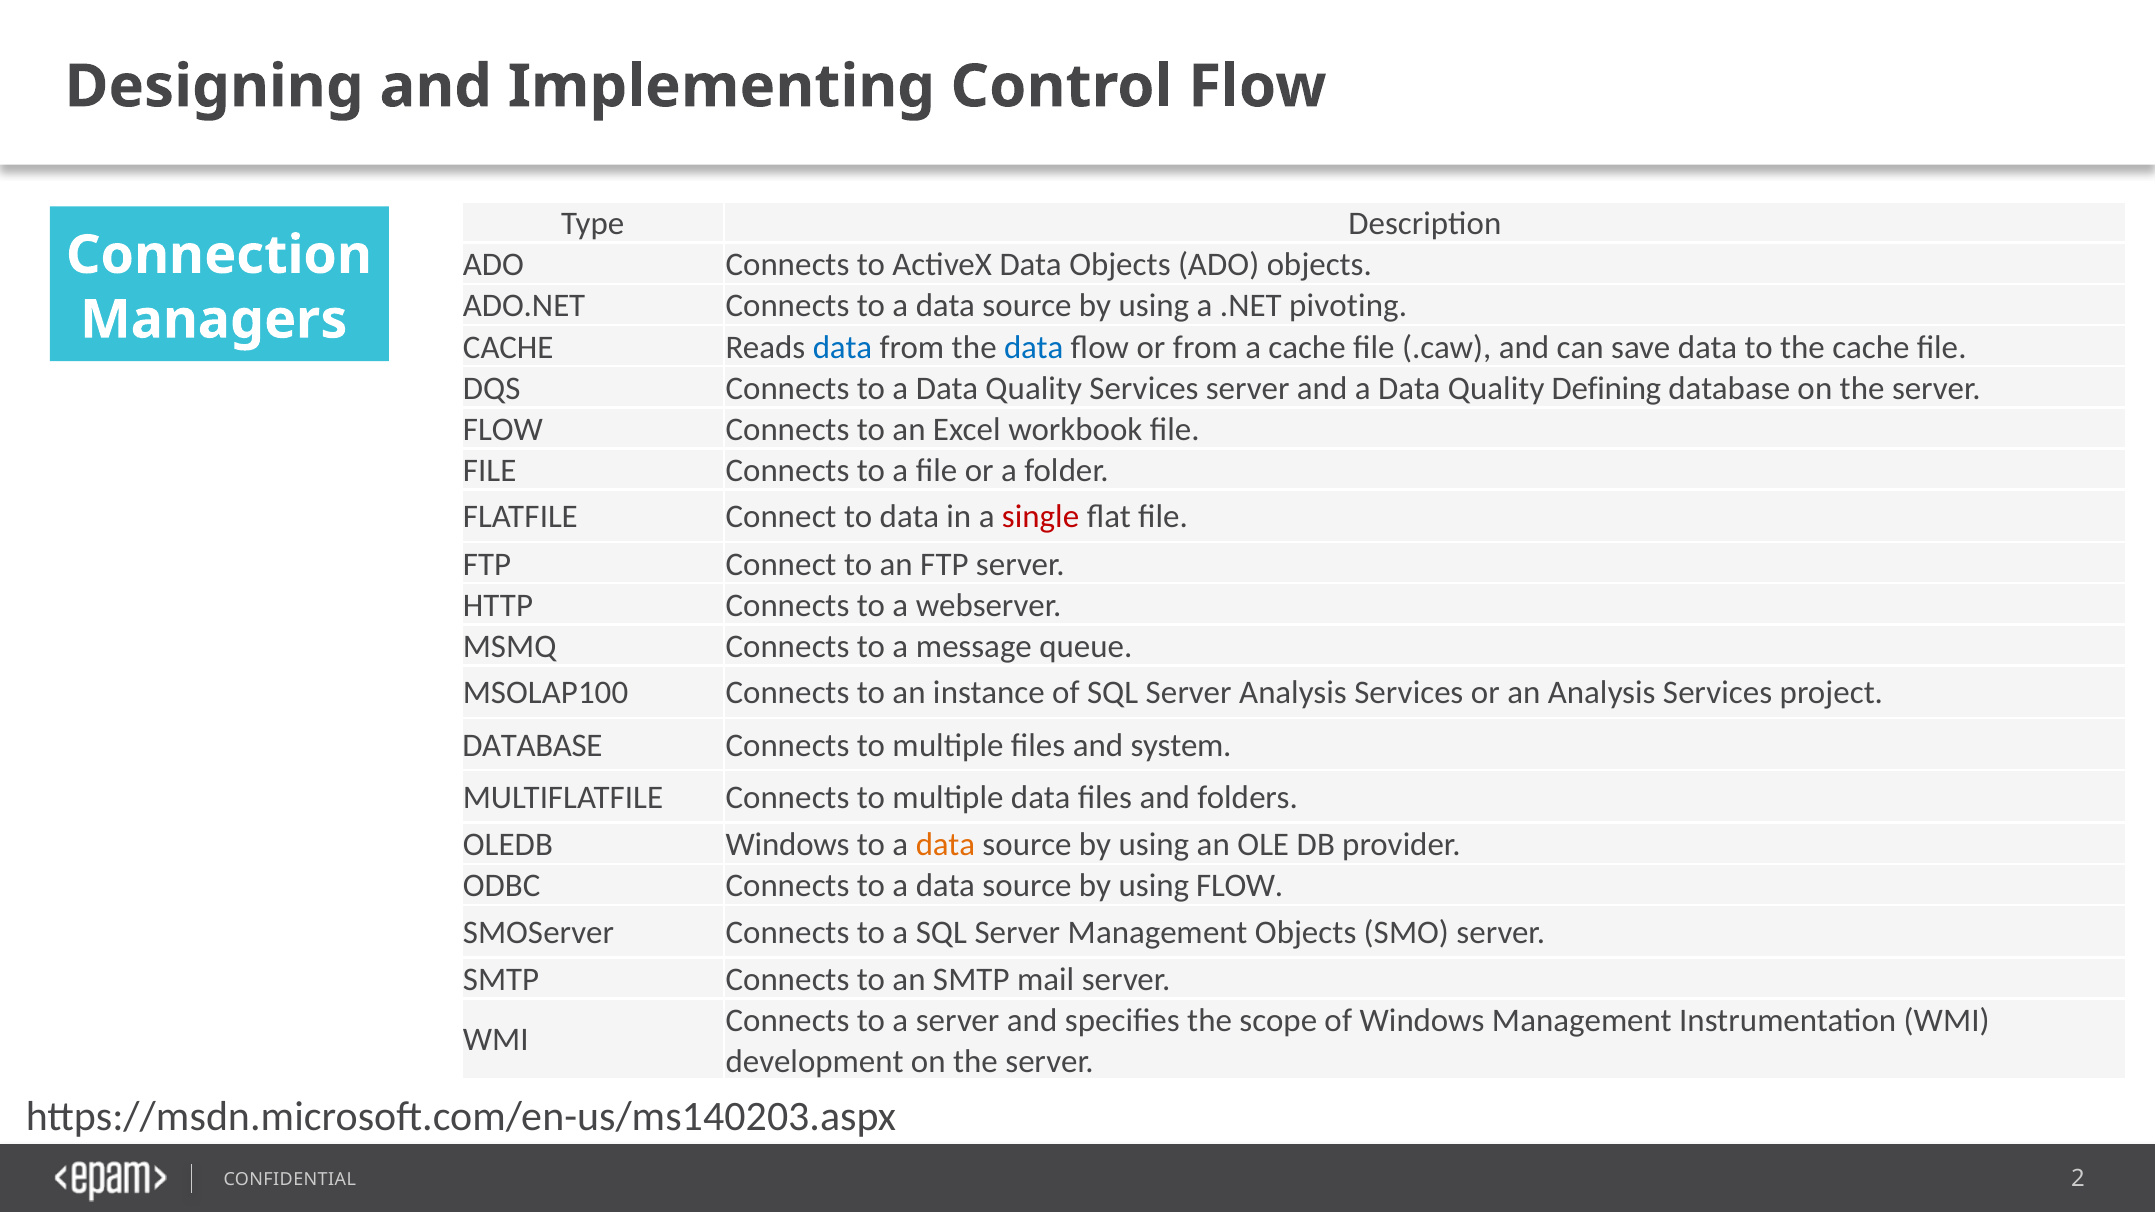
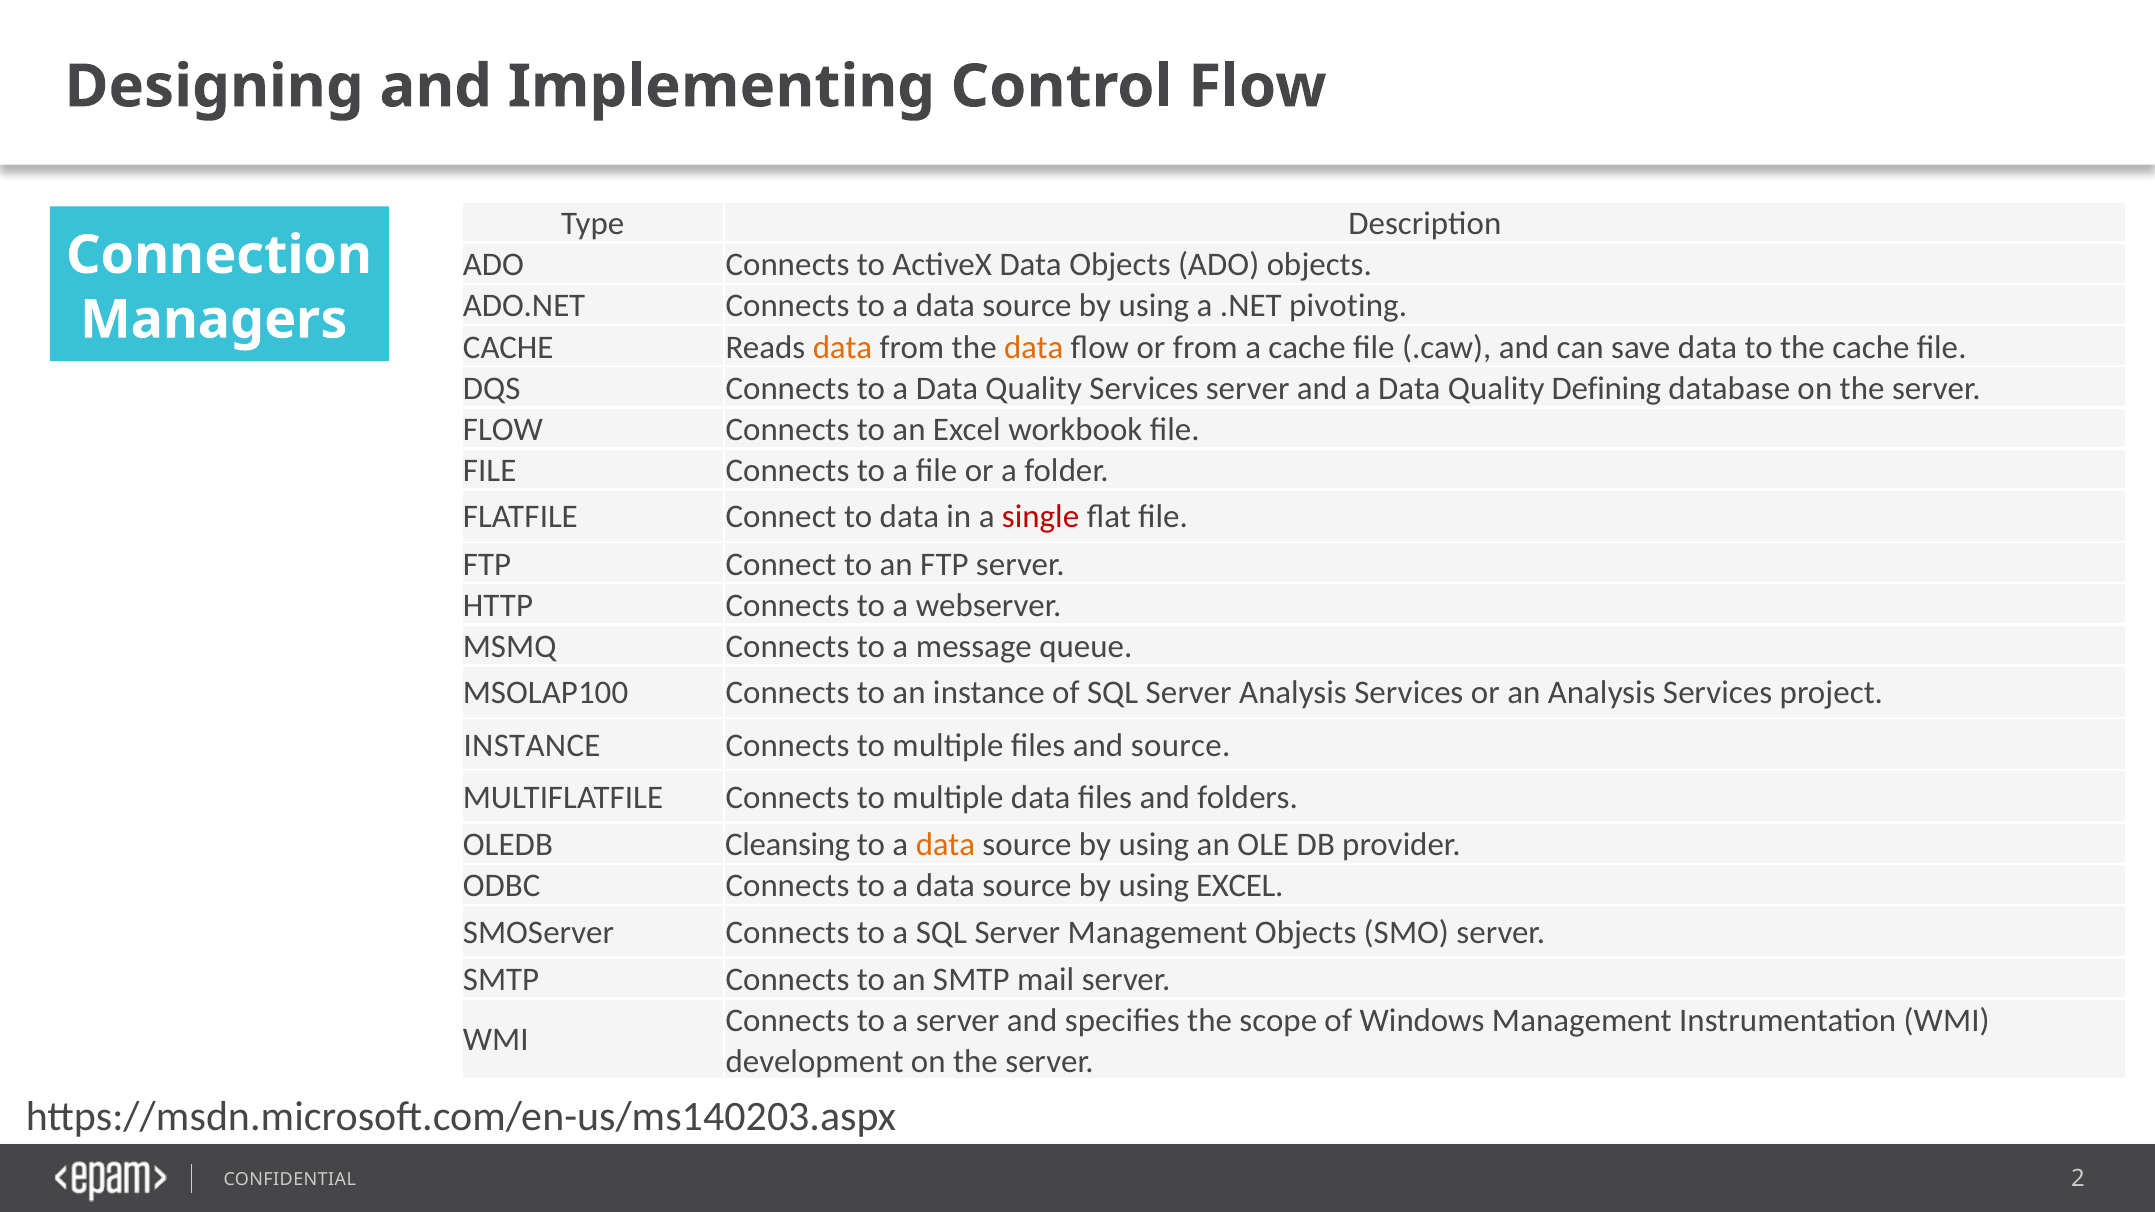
data at (842, 347) colour: blue -> orange
data at (1034, 347) colour: blue -> orange
DATABASE at (532, 745): DATABASE -> INSTANCE
and system: system -> source
OLEDB Windows: Windows -> Cleansing
using FLOW: FLOW -> EXCEL
